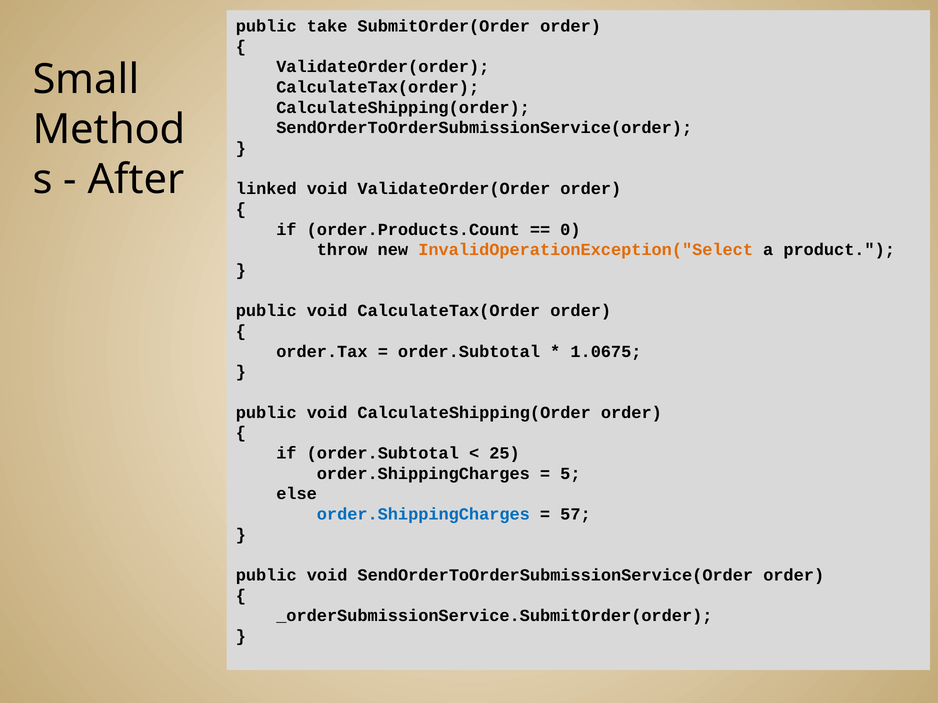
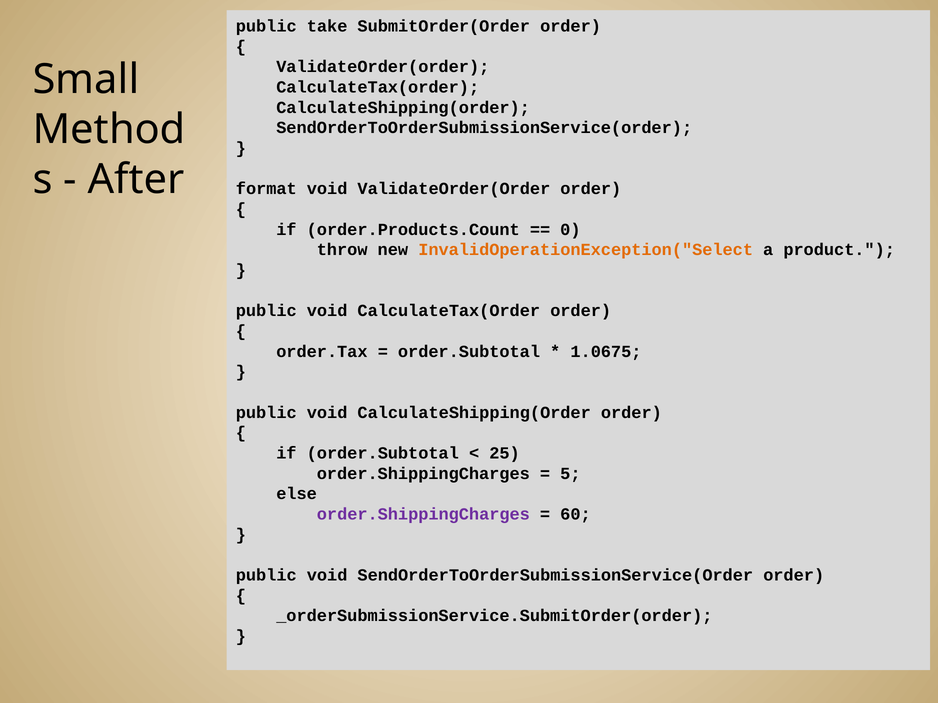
linked: linked -> format
order.ShippingCharges at (423, 515) colour: blue -> purple
57: 57 -> 60
